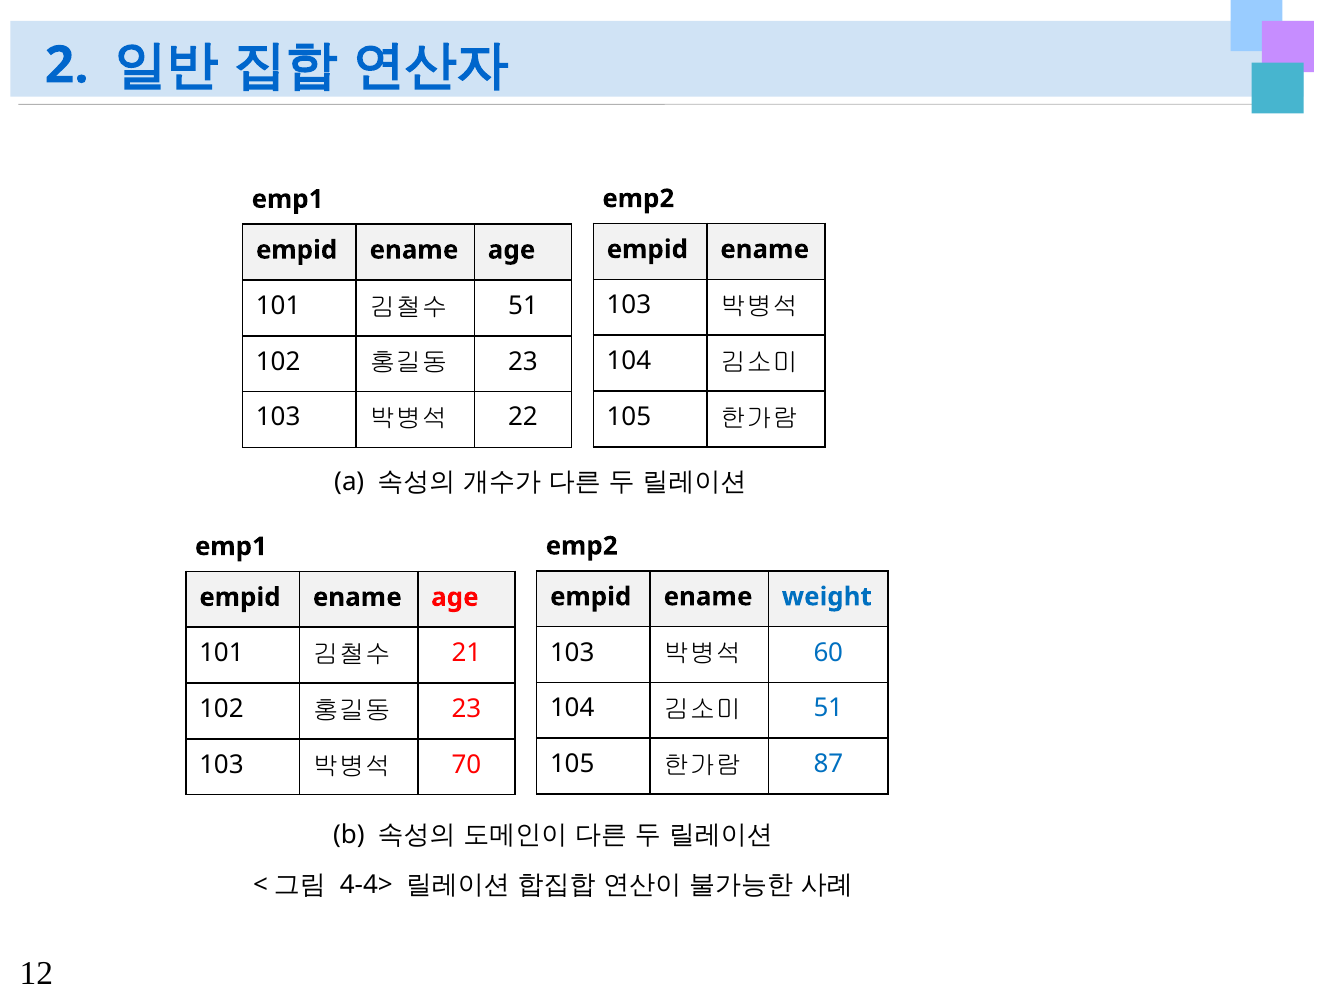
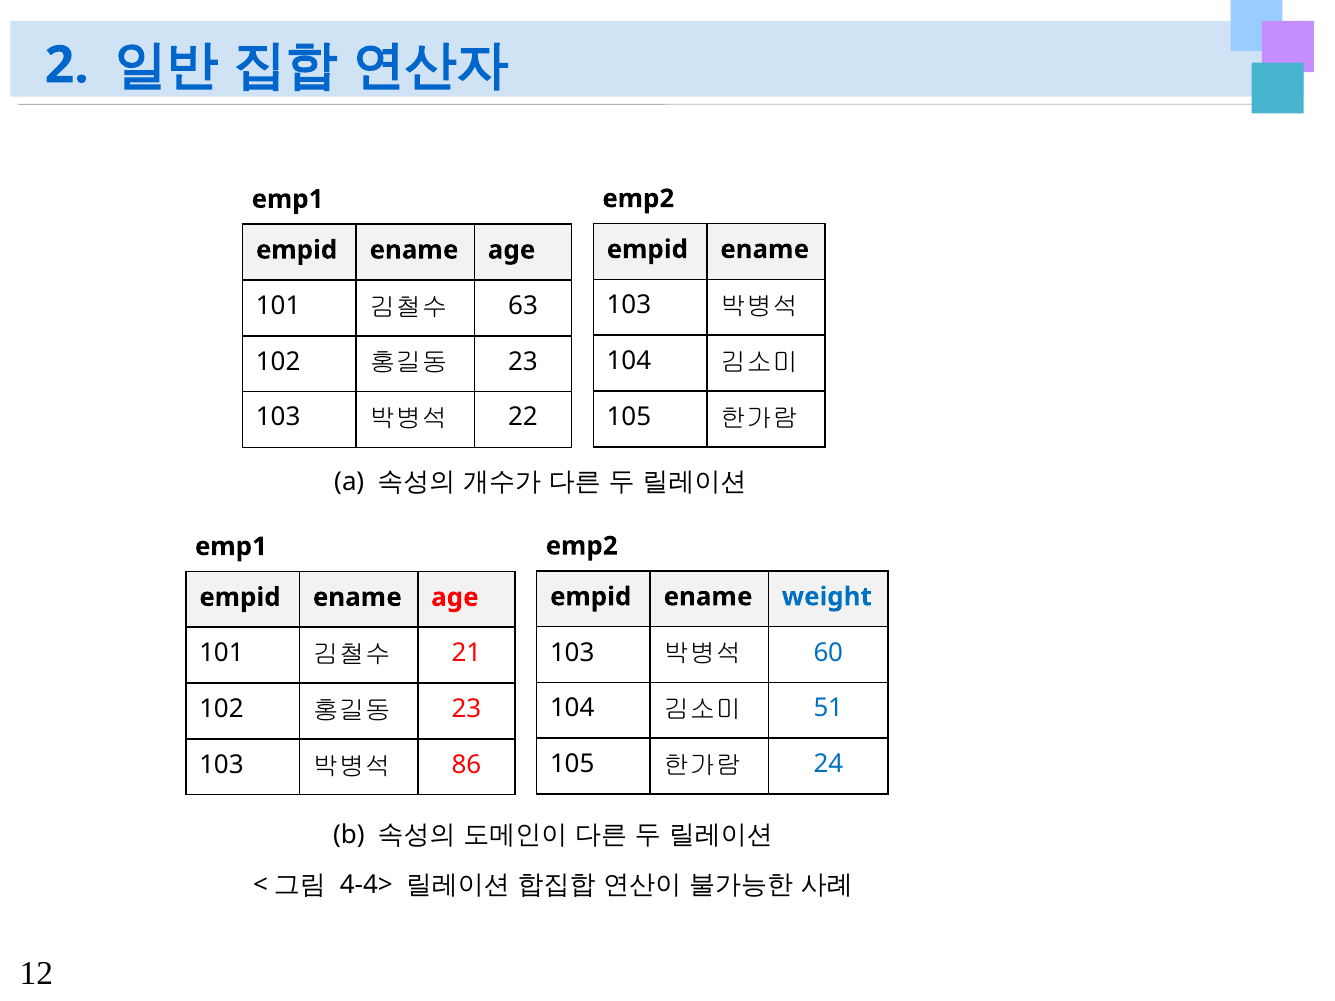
51 at (523, 306): 51 -> 63
87: 87 -> 24
70: 70 -> 86
